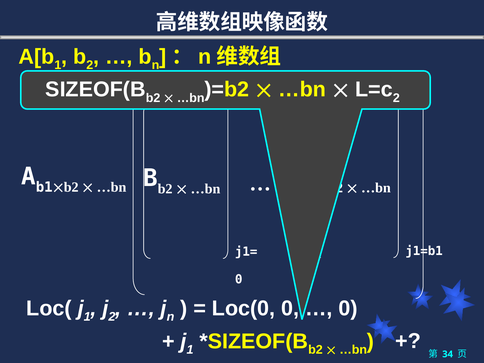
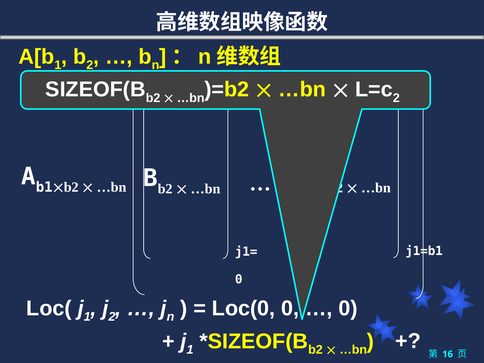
34: 34 -> 16
